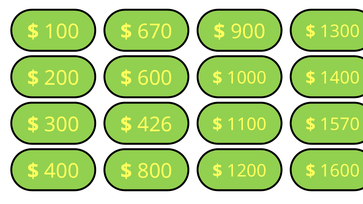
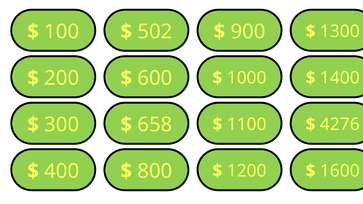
670: 670 -> 502
426: 426 -> 658
1570: 1570 -> 4276
